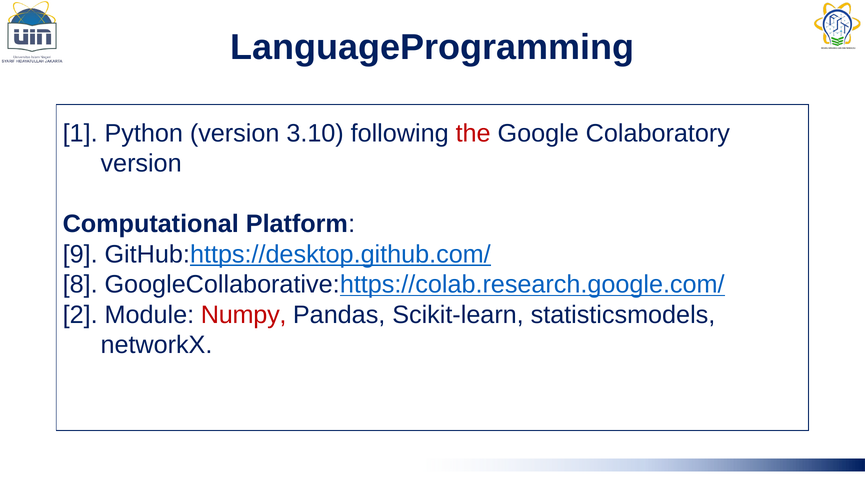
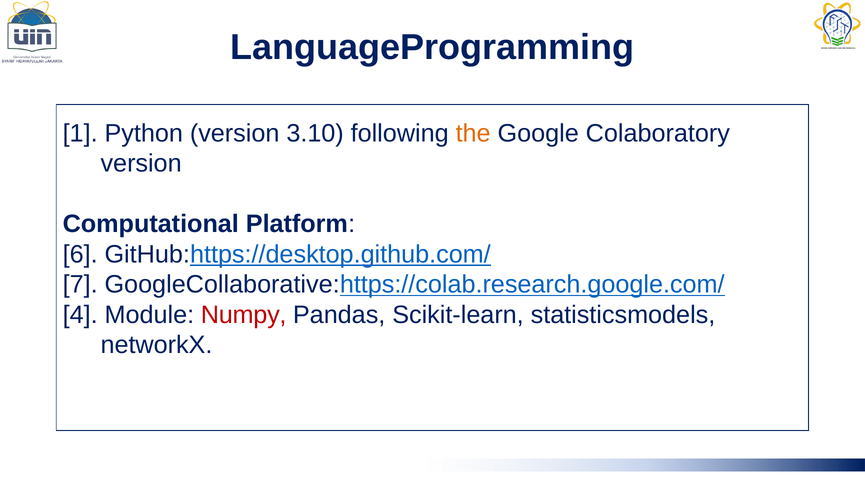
the colour: red -> orange
9: 9 -> 6
8: 8 -> 7
2: 2 -> 4
